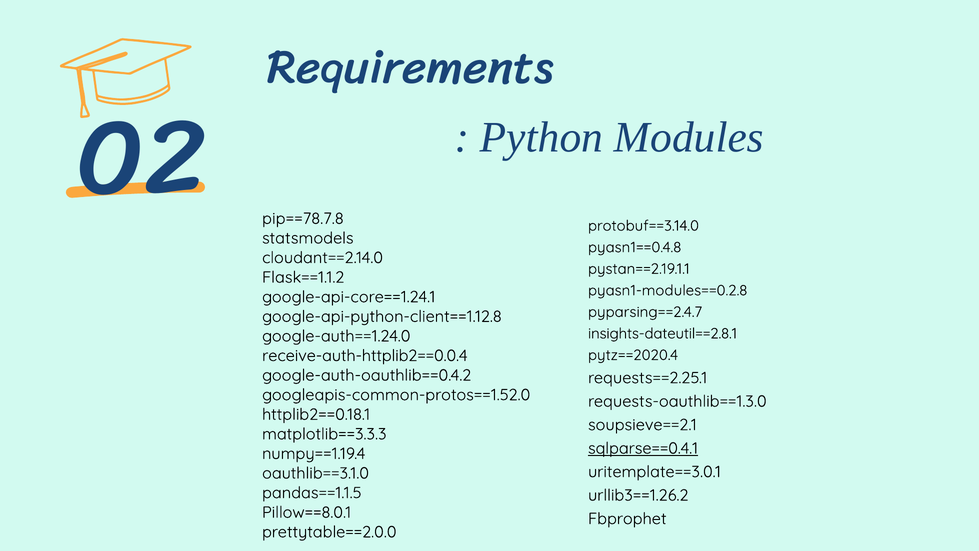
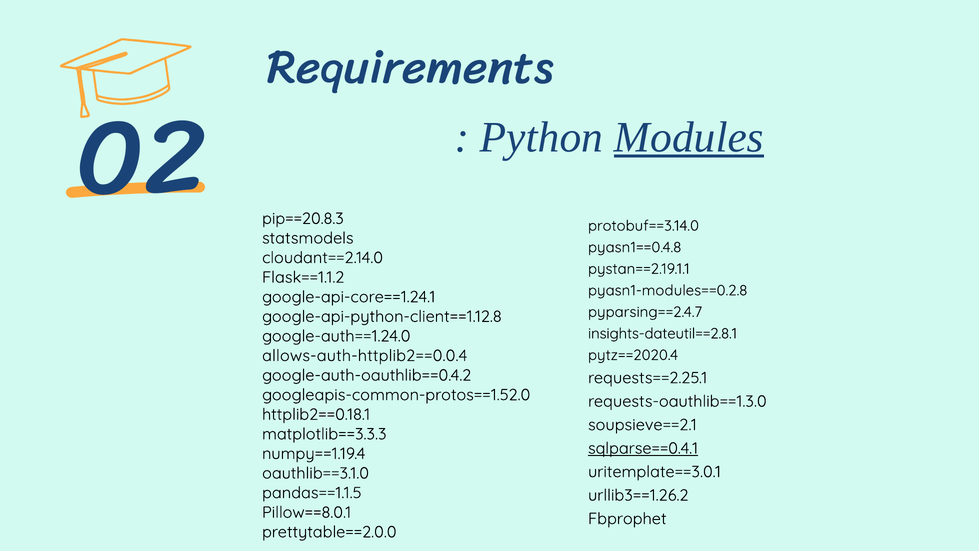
Modules underline: none -> present
pip==78.7.8: pip==78.7.8 -> pip==20.8.3
receive-auth-httplib2==0.0.4: receive-auth-httplib2==0.0.4 -> allows-auth-httplib2==0.0.4
